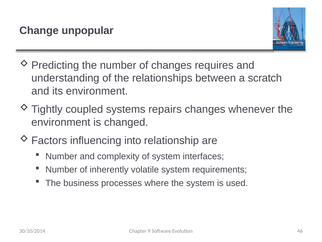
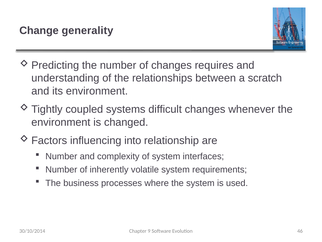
unpopular: unpopular -> generality
repairs: repairs -> difficult
